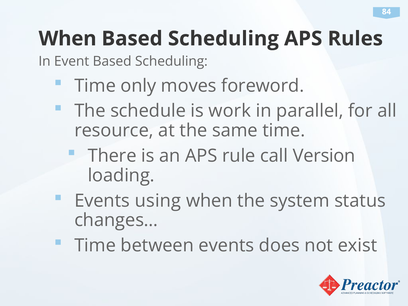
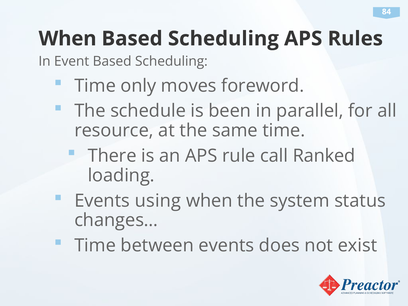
work: work -> been
Version: Version -> Ranked
